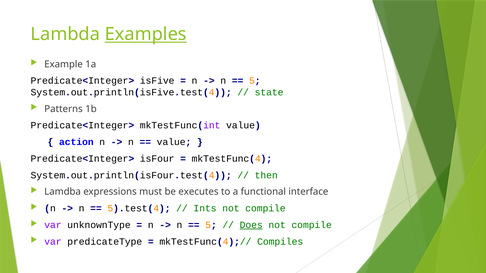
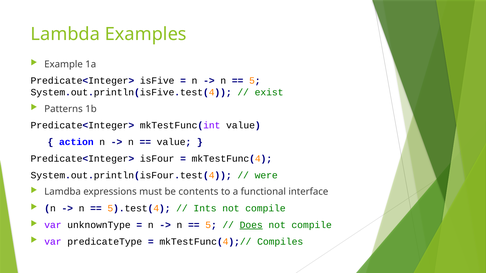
Examples underline: present -> none
state: state -> exist
then: then -> were
executes: executes -> contents
